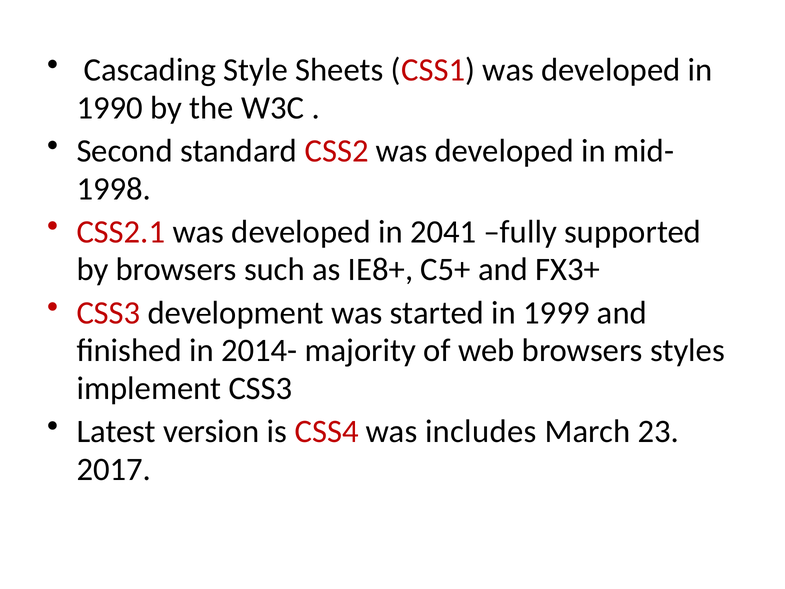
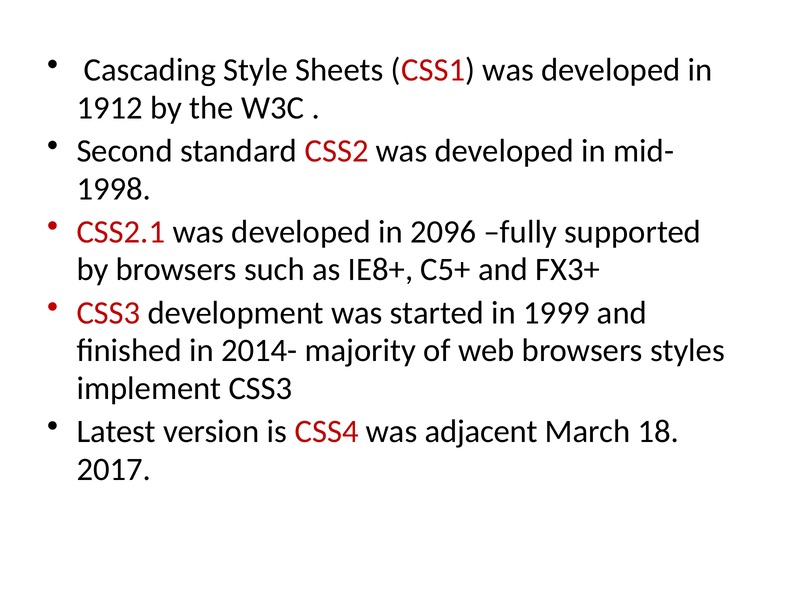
1990: 1990 -> 1912
2041: 2041 -> 2096
includes: includes -> adjacent
23: 23 -> 18
